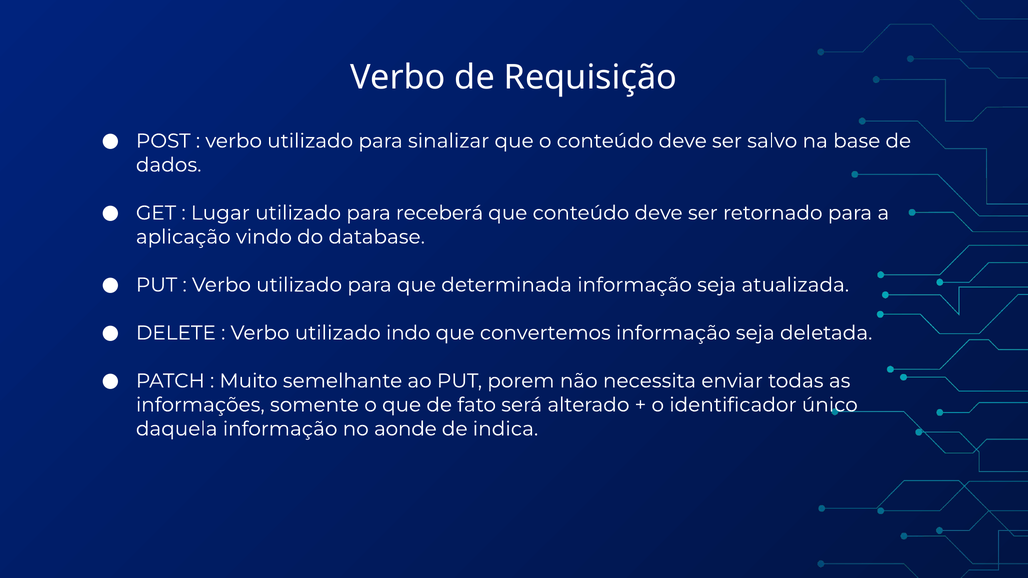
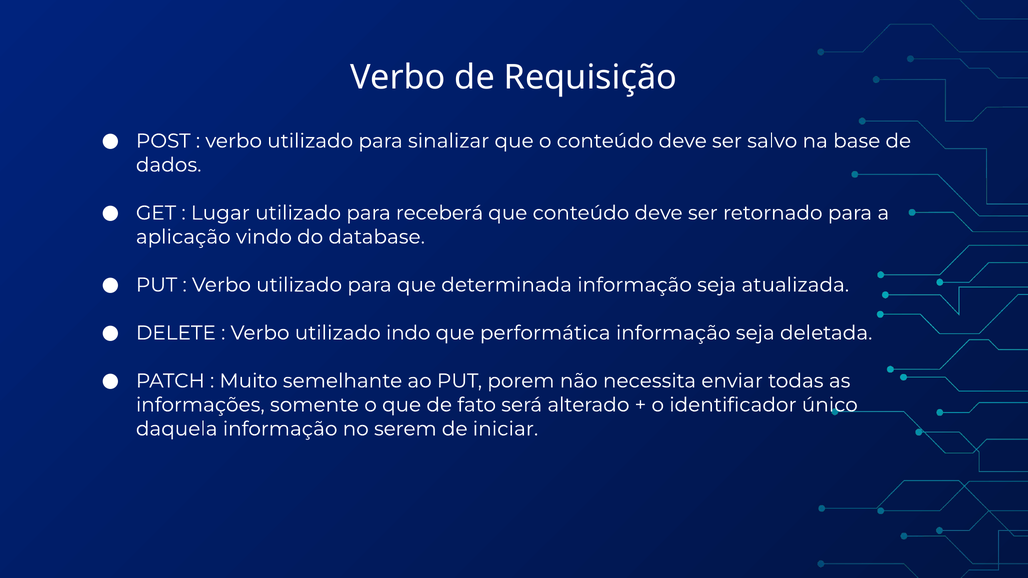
convertemos: convertemos -> performática
aonde: aonde -> serem
indica: indica -> iniciar
